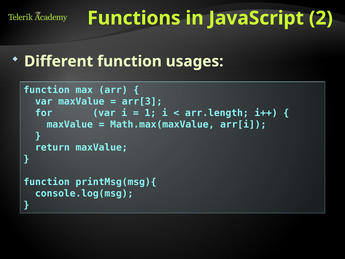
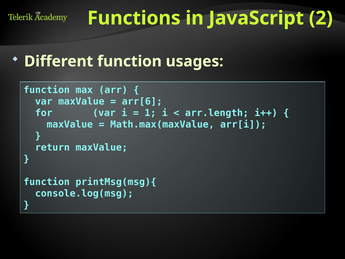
arr[3: arr[3 -> arr[6
